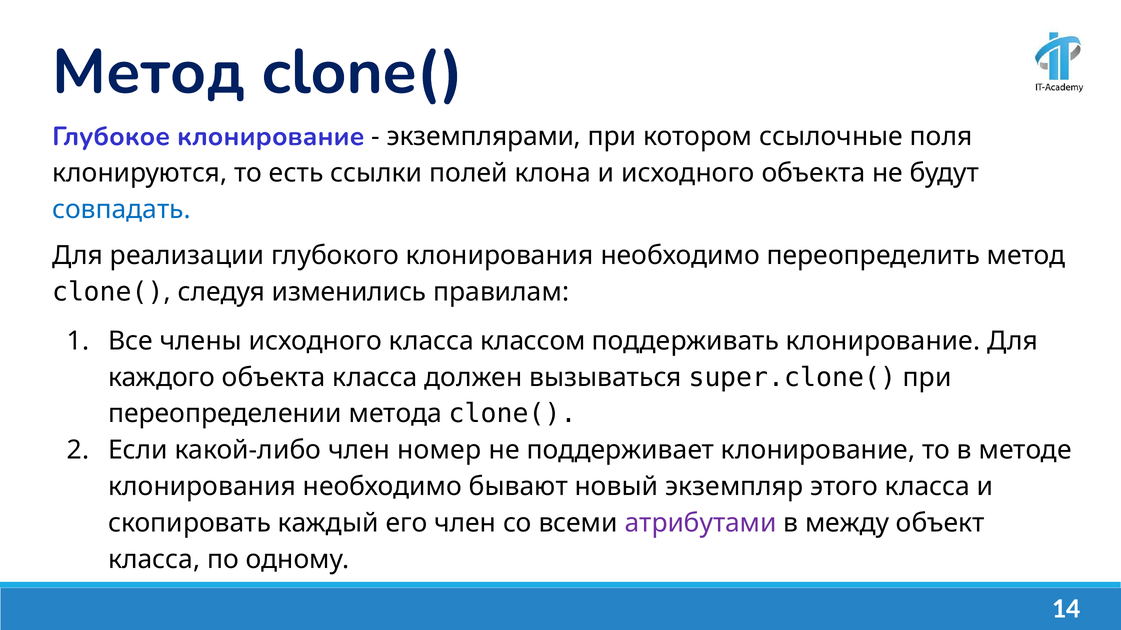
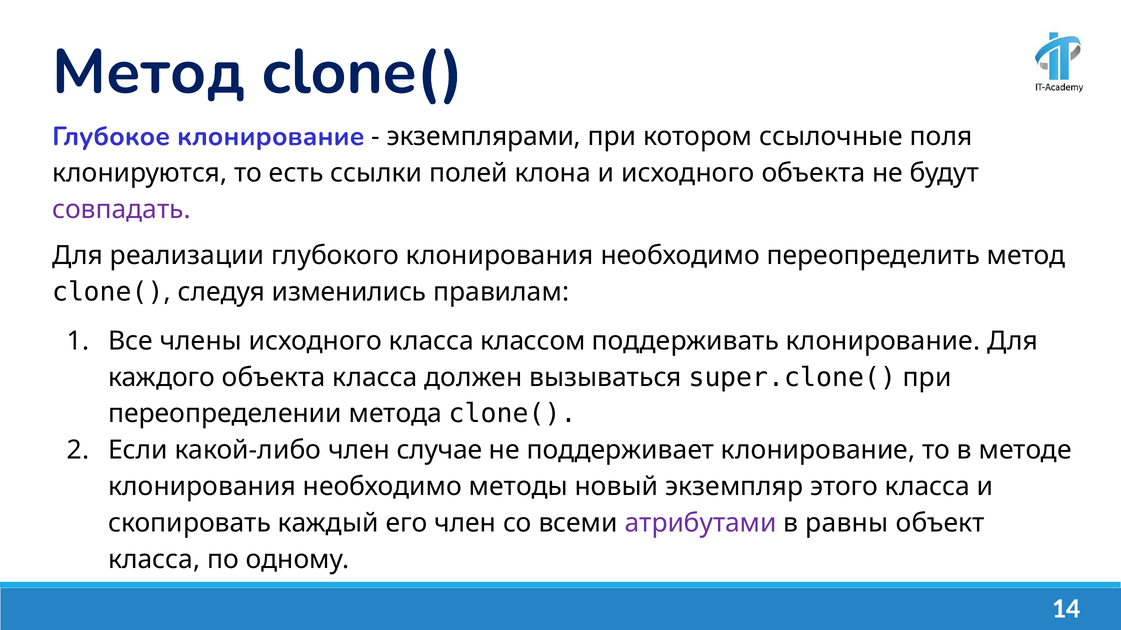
совпадать colour: blue -> purple
номер: номер -> случае
бывают: бывают -> методы
между: между -> равны
